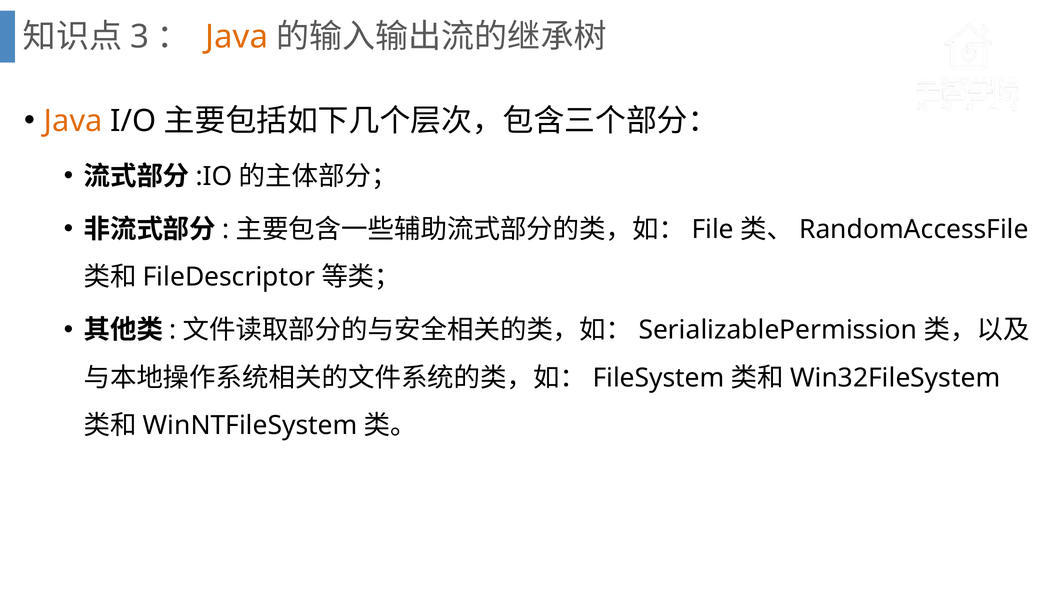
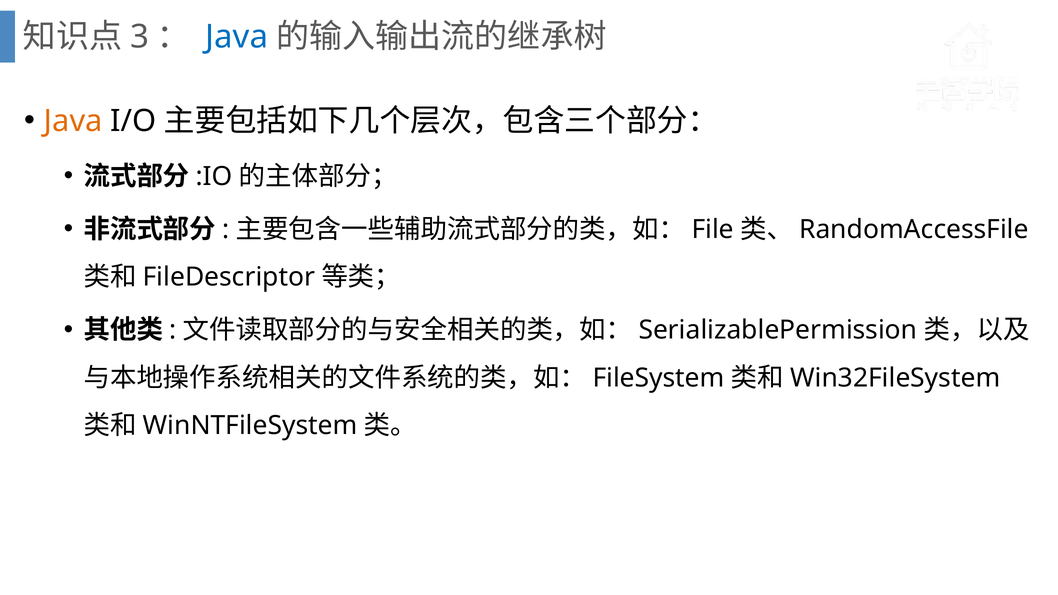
Java at (237, 37) colour: orange -> blue
